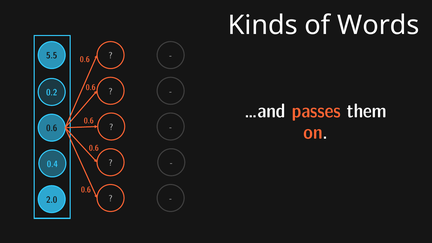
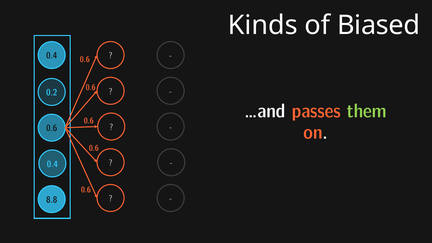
Words: Words -> Biased
5.5 at (52, 56): 5.5 -> 0.4
them colour: white -> light green
2.0: 2.0 -> 8.8
